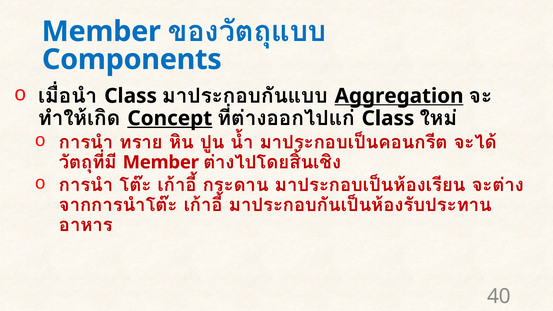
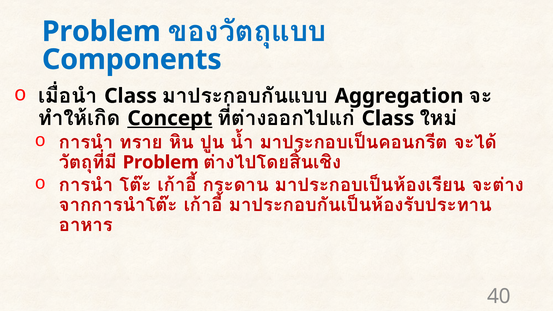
Member at (101, 32): Member -> Problem
Aggregation underline: present -> none
Member at (161, 162): Member -> Problem
